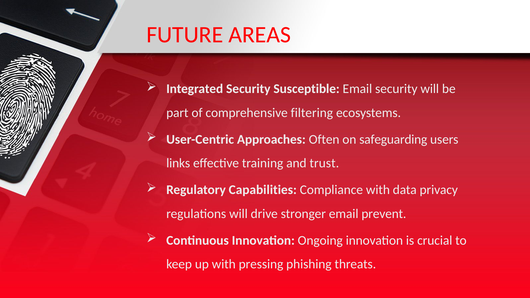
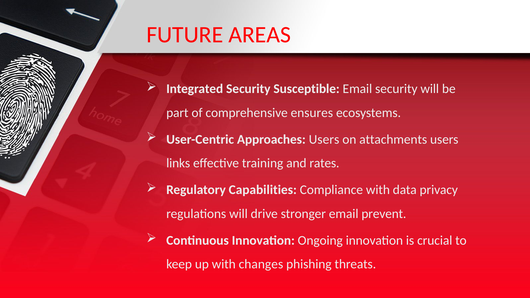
filtering: filtering -> ensures
Approaches Often: Often -> Users
safeguarding: safeguarding -> attachments
trust: trust -> rates
pressing: pressing -> changes
